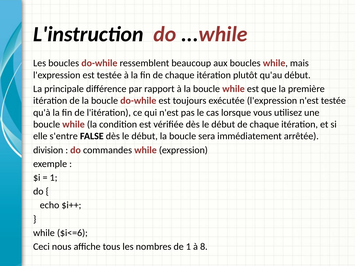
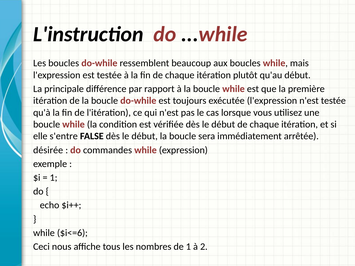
division: division -> désirée
8: 8 -> 2
